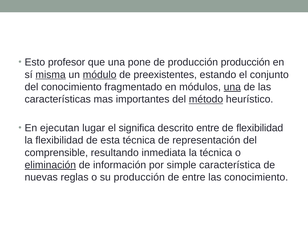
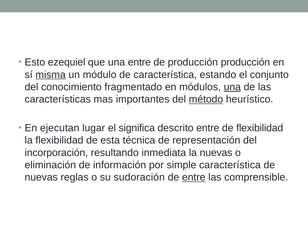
profesor: profesor -> ezequiel
una pone: pone -> entre
módulo underline: present -> none
de preexistentes: preexistentes -> característica
comprensible: comprensible -> incorporación
la técnica: técnica -> nuevas
eliminación underline: present -> none
su producción: producción -> sudoración
entre at (194, 177) underline: none -> present
las conocimiento: conocimiento -> comprensible
